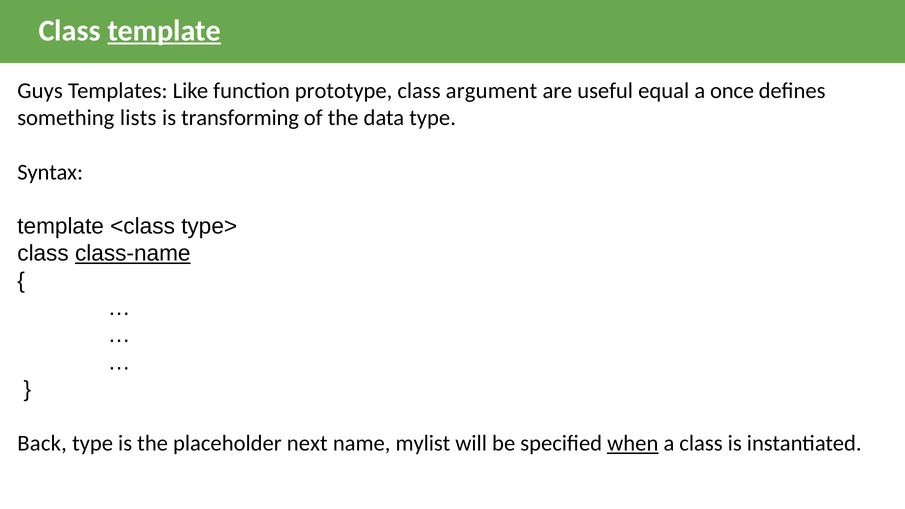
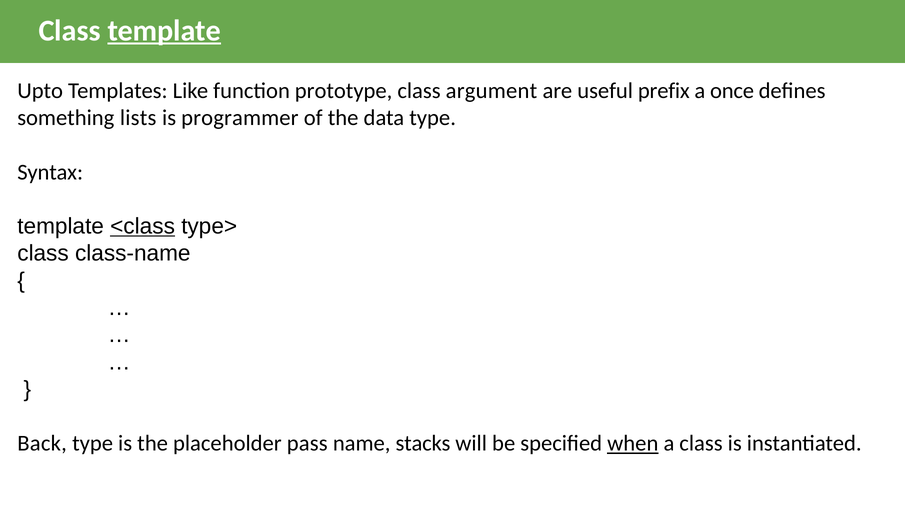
Guys: Guys -> Upto
equal: equal -> prefix
transforming: transforming -> programmer
<class underline: none -> present
class-name underline: present -> none
next: next -> pass
mylist: mylist -> stacks
